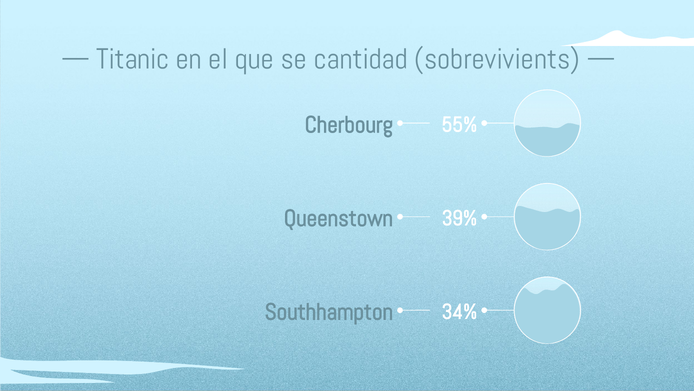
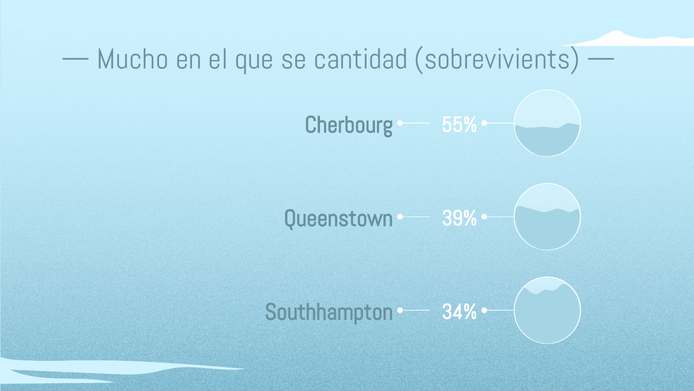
Titanic: Titanic -> Mucho
